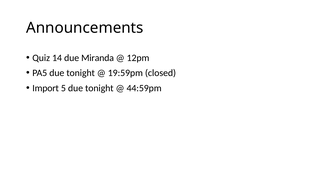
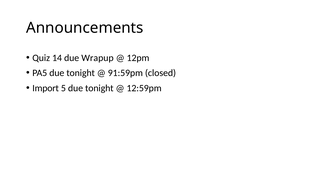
Miranda: Miranda -> Wrapup
19:59pm: 19:59pm -> 91:59pm
44:59pm: 44:59pm -> 12:59pm
